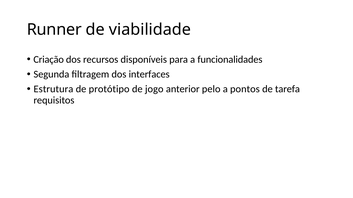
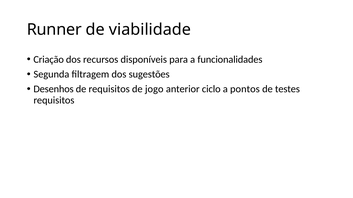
interfaces: interfaces -> sugestões
Estrutura: Estrutura -> Desenhos
de protótipo: protótipo -> requisitos
pelo: pelo -> ciclo
tarefa: tarefa -> testes
